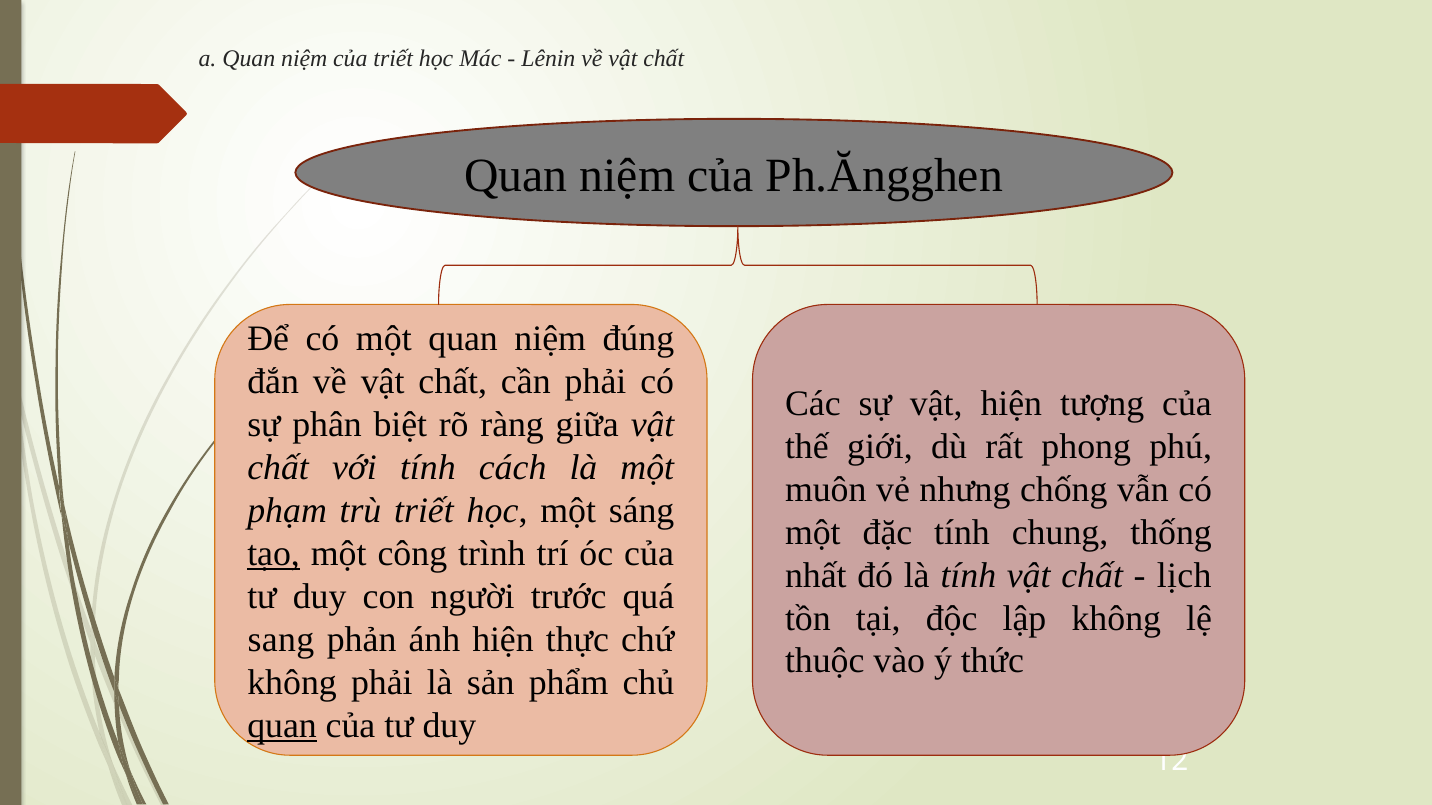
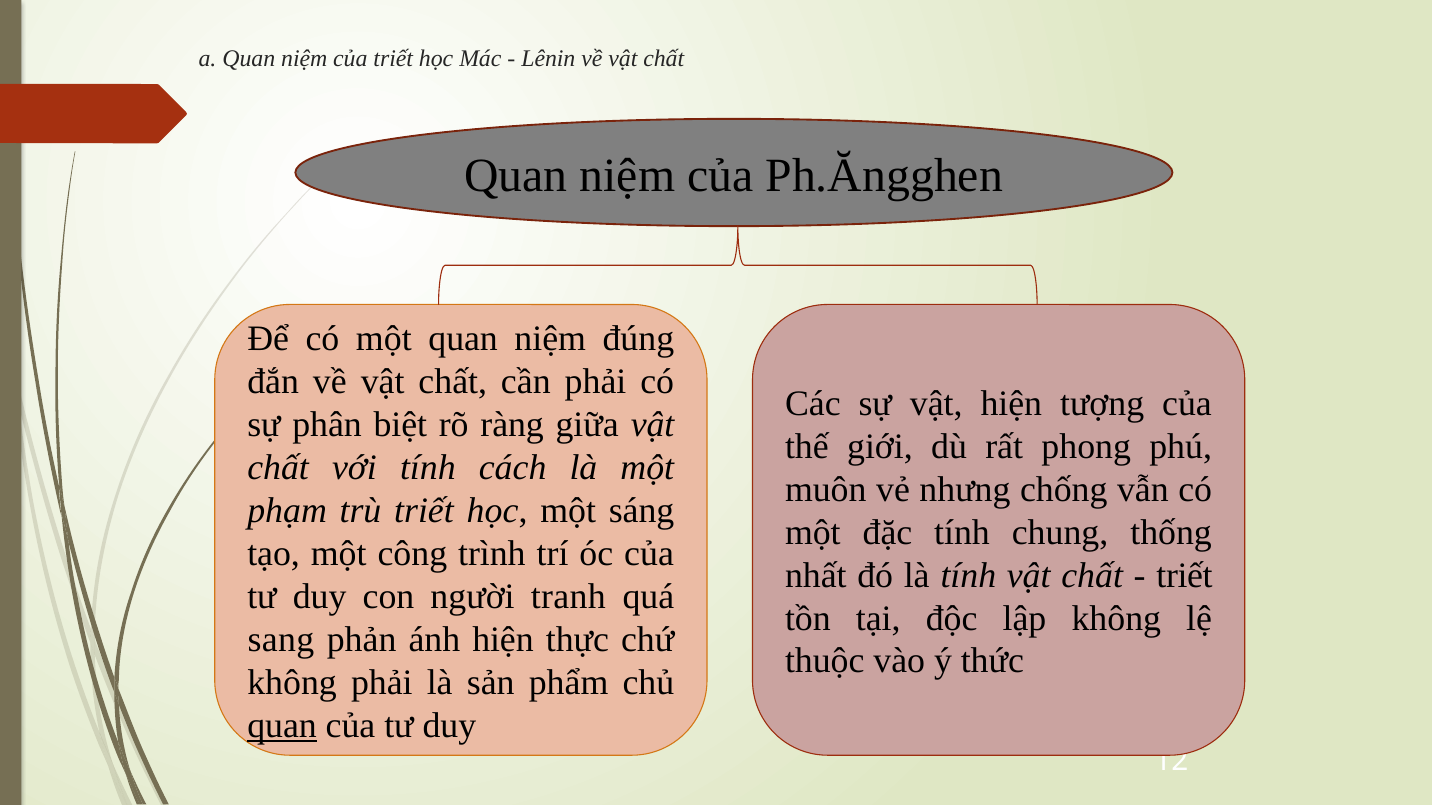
tạo underline: present -> none
lịch at (1184, 576): lịch -> triết
trước: trước -> tranh
